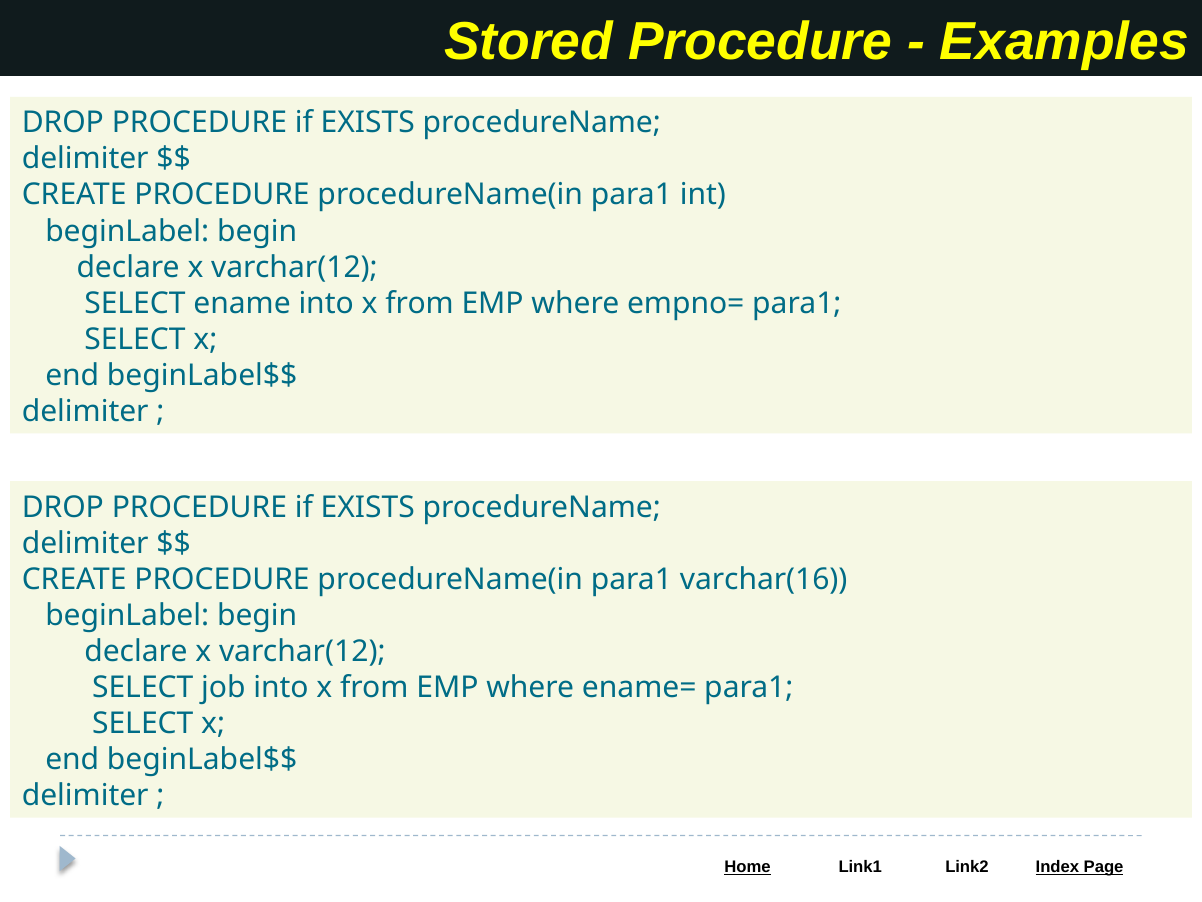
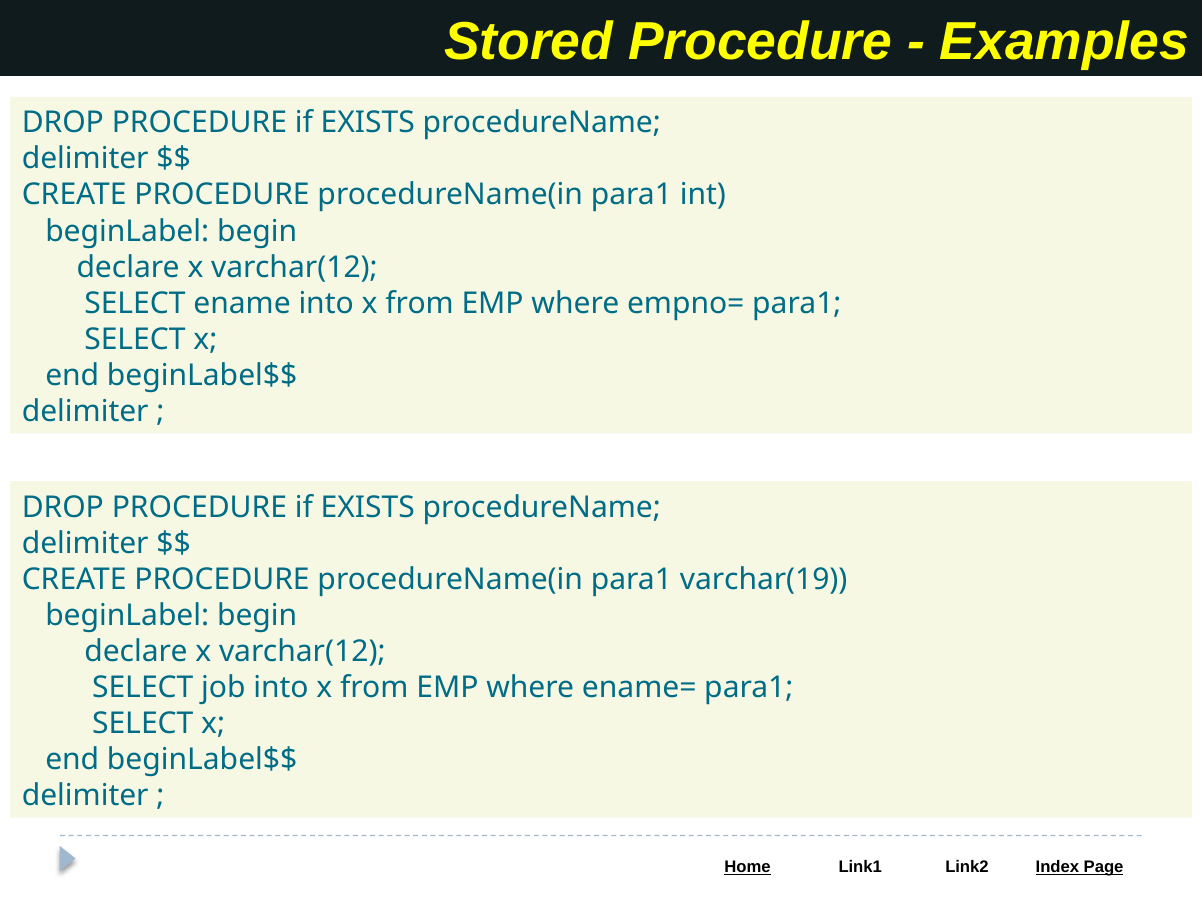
varchar(16: varchar(16 -> varchar(19
